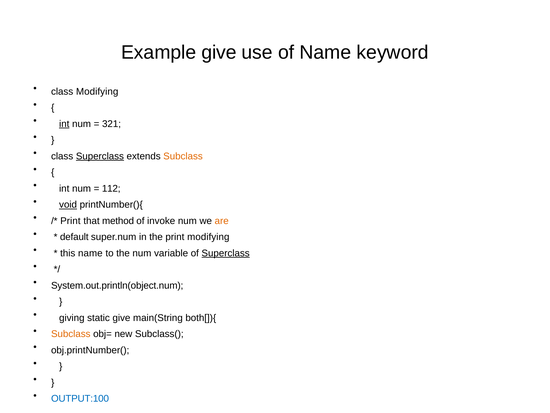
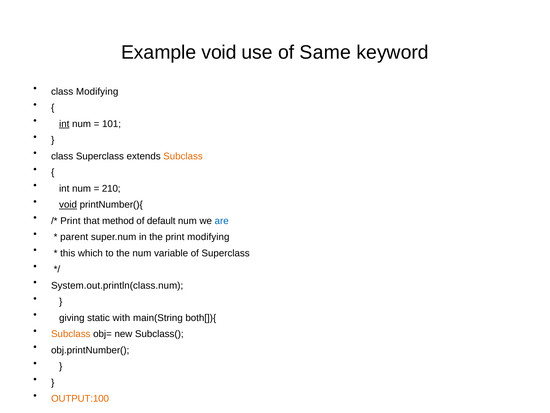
Example give: give -> void
of Name: Name -> Same
321: 321 -> 101
Superclass at (100, 156) underline: present -> none
112: 112 -> 210
invoke: invoke -> default
are colour: orange -> blue
default: default -> parent
this name: name -> which
Superclass at (226, 253) underline: present -> none
System.out.println(object.num: System.out.println(object.num -> System.out.println(class.num
static give: give -> with
OUTPUT:100 colour: blue -> orange
